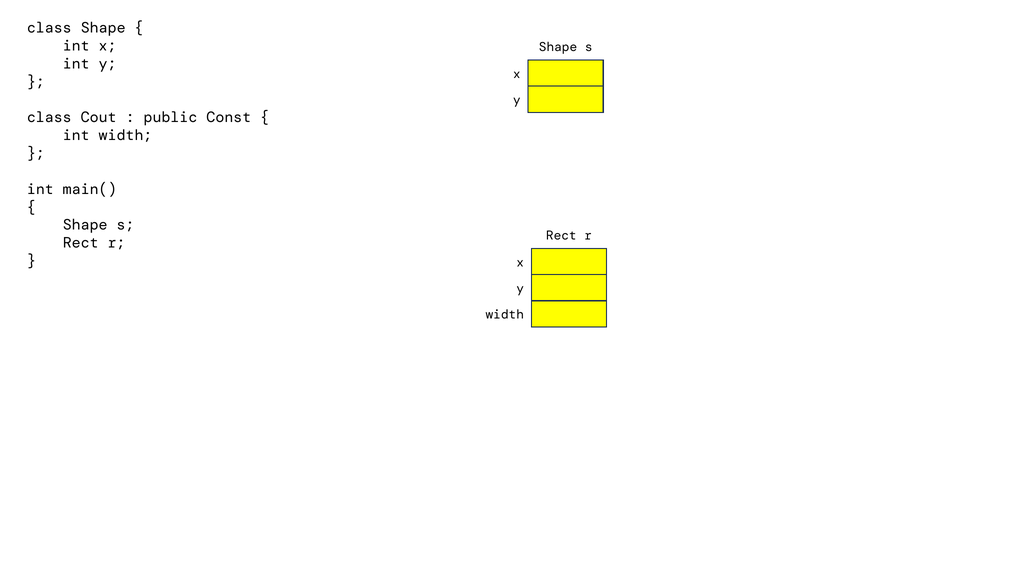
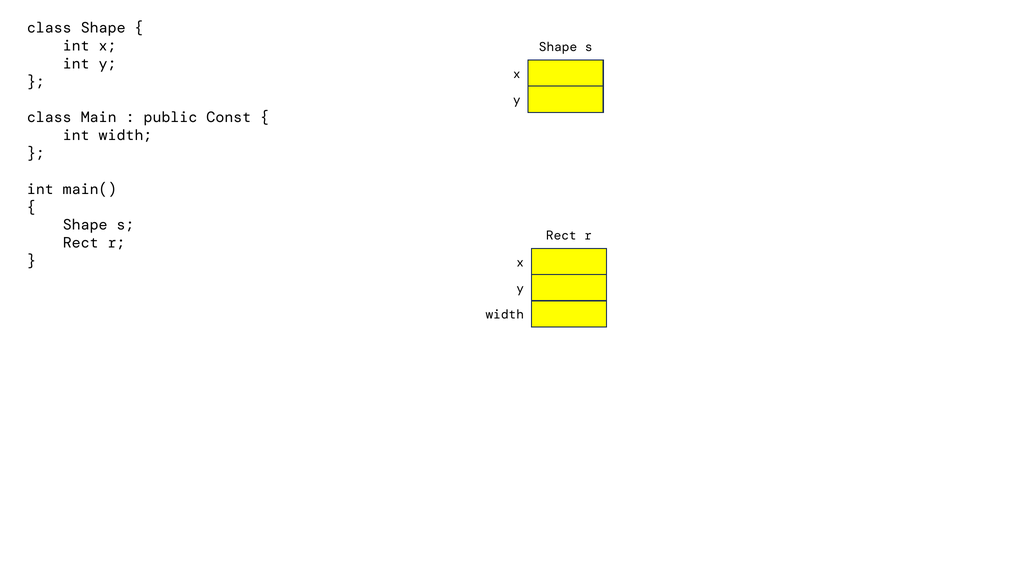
Cout: Cout -> Main
